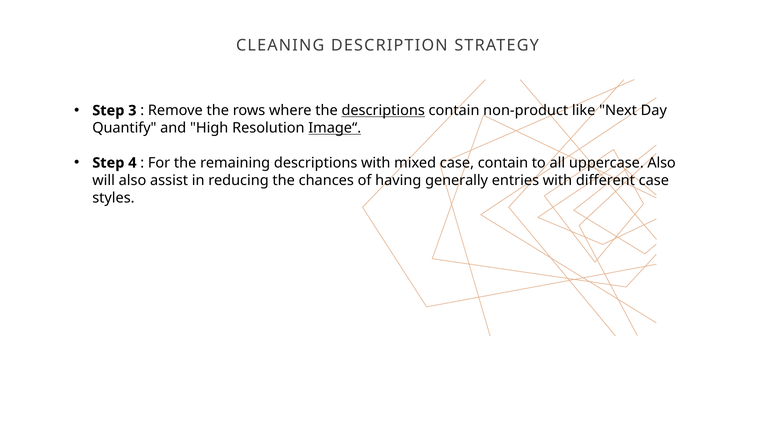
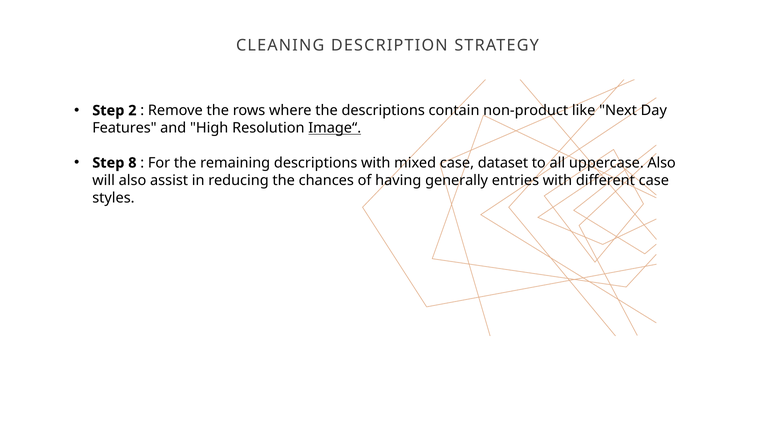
3: 3 -> 2
descriptions at (383, 110) underline: present -> none
Quantify: Quantify -> Features
4: 4 -> 8
case contain: contain -> dataset
